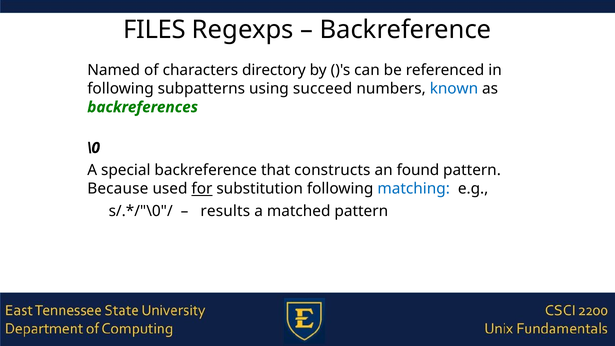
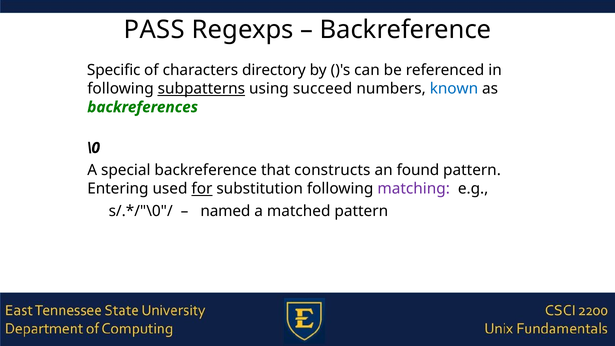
FILES: FILES -> PASS
Named: Named -> Specific
subpatterns underline: none -> present
Because: Because -> Entering
matching colour: blue -> purple
results: results -> named
